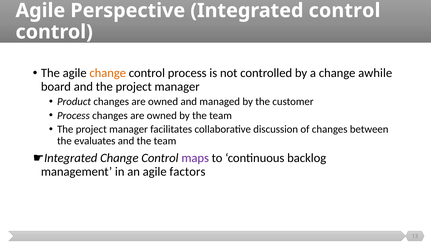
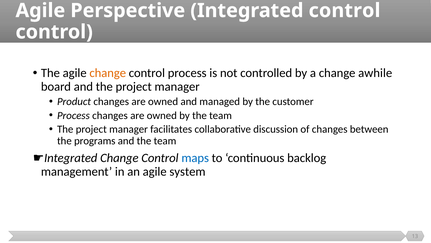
evaluates: evaluates -> programs
maps colour: purple -> blue
factors: factors -> system
